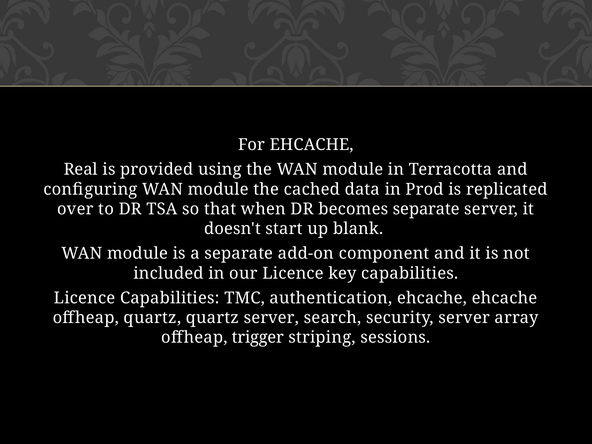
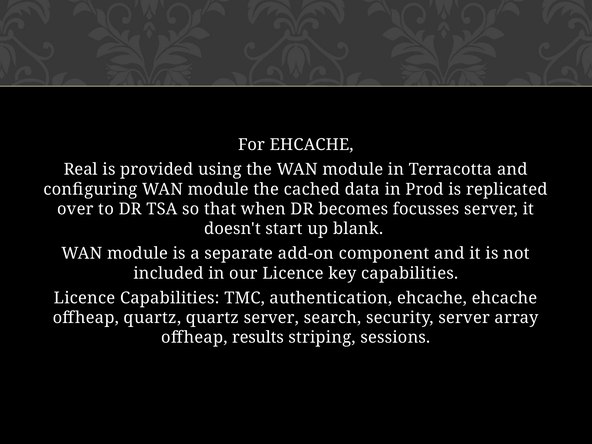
becomes separate: separate -> focusses
trigger: trigger -> results
